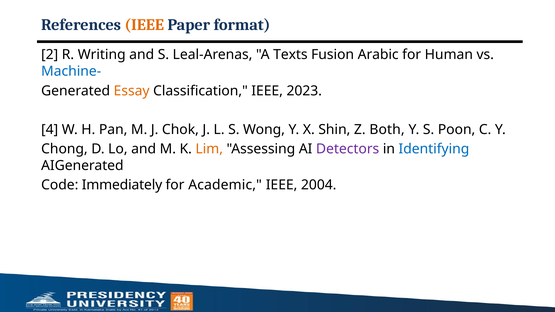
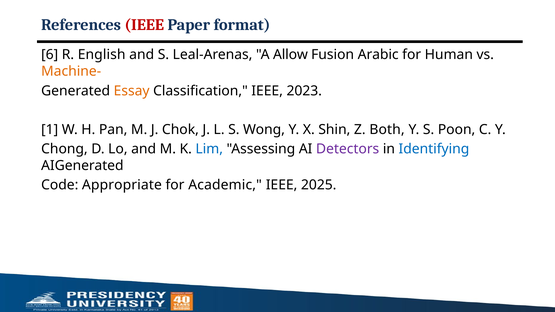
IEEE at (144, 25) colour: orange -> red
2: 2 -> 6
Writing: Writing -> English
Texts: Texts -> Allow
Machine- colour: blue -> orange
4: 4 -> 1
Lim colour: orange -> blue
Immediately: Immediately -> Appropriate
2004: 2004 -> 2025
